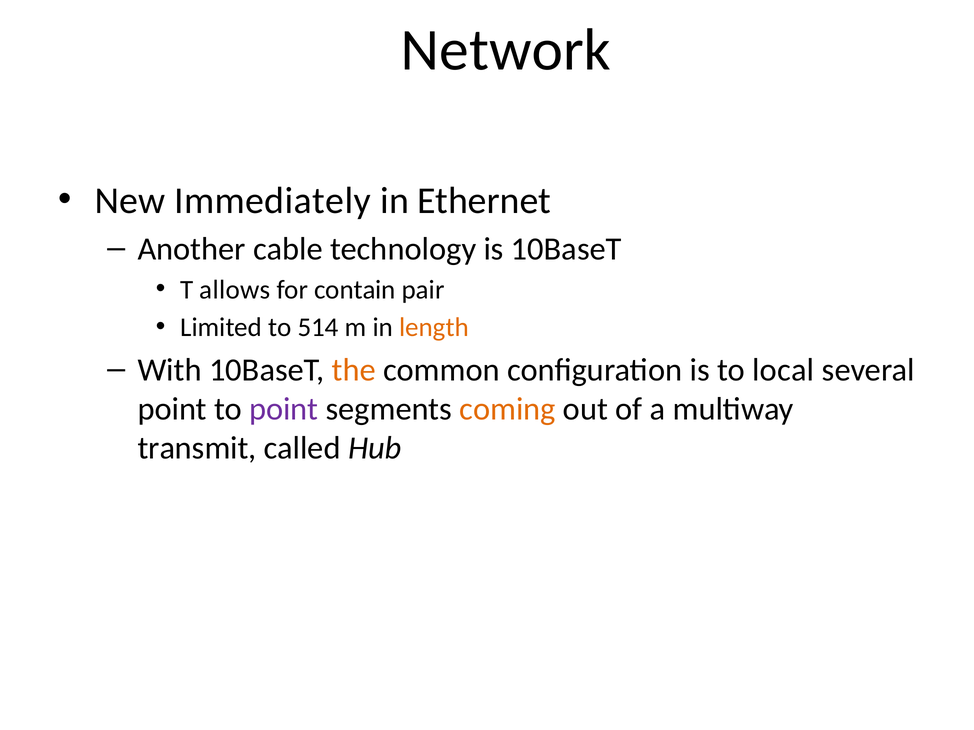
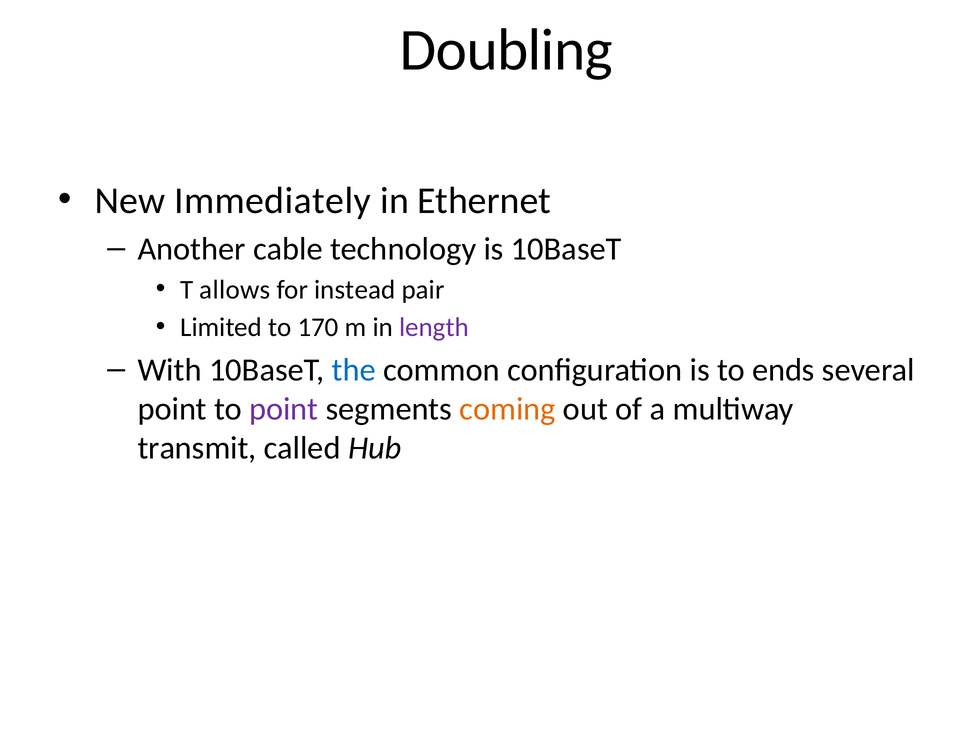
Network: Network -> Doubling
contain: contain -> instead
514: 514 -> 170
length colour: orange -> purple
the colour: orange -> blue
local: local -> ends
